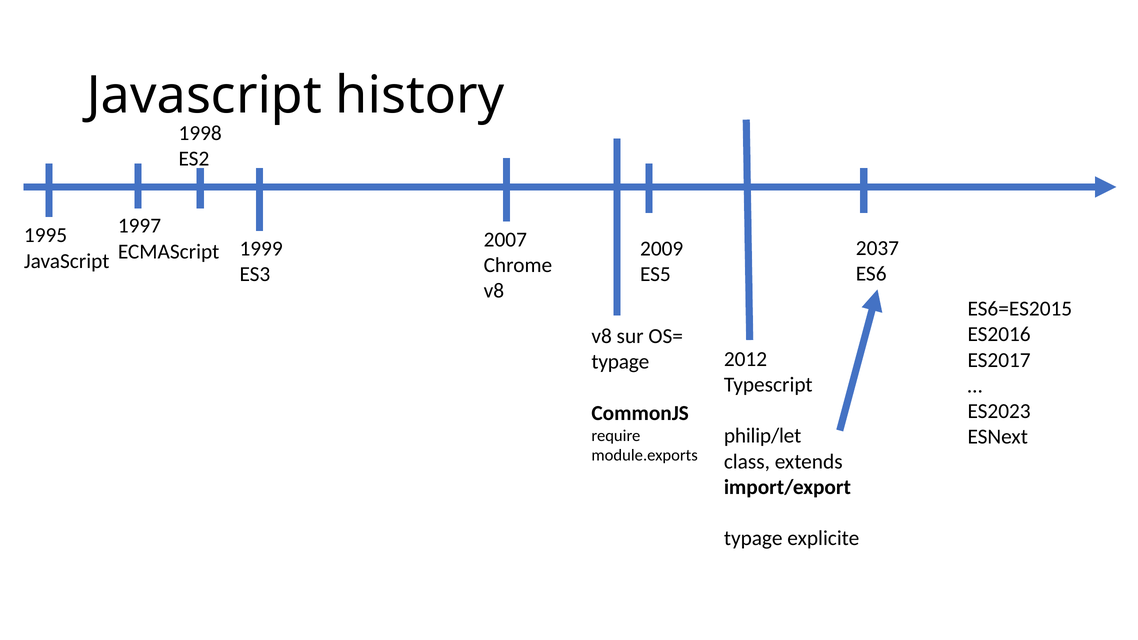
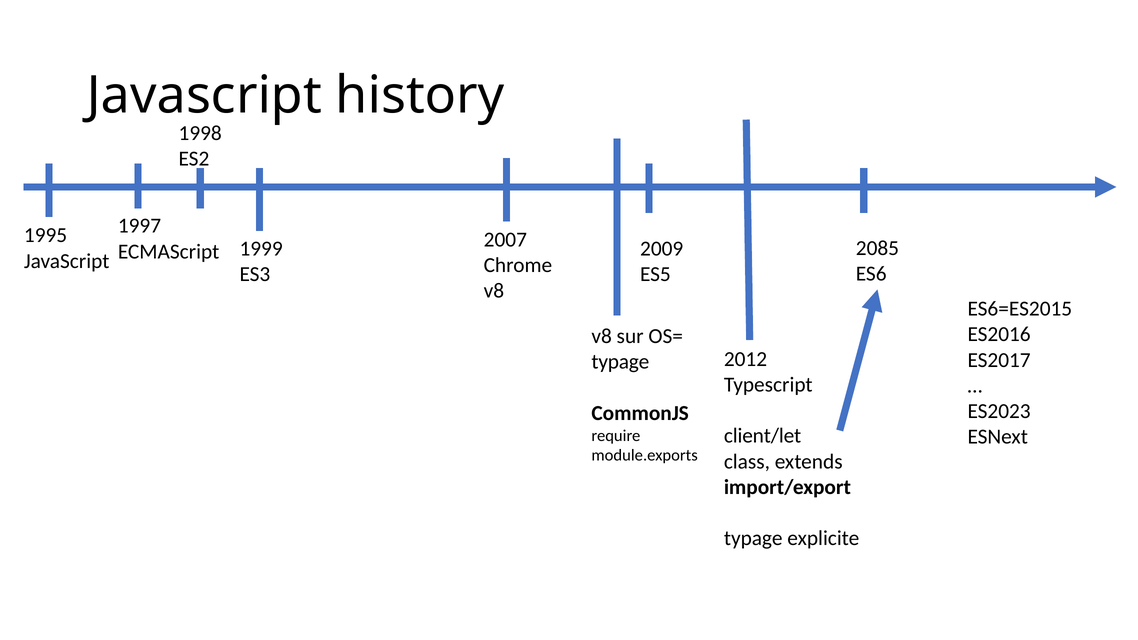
2037: 2037 -> 2085
philip/let: philip/let -> client/let
